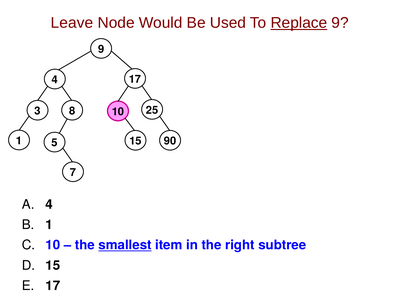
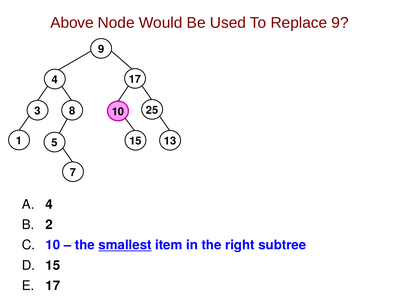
Leave: Leave -> Above
Replace underline: present -> none
90: 90 -> 13
1 at (49, 225): 1 -> 2
